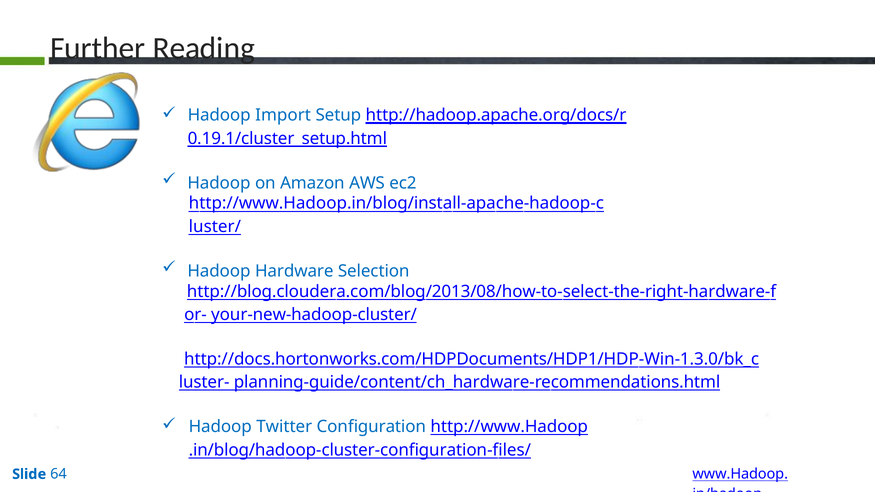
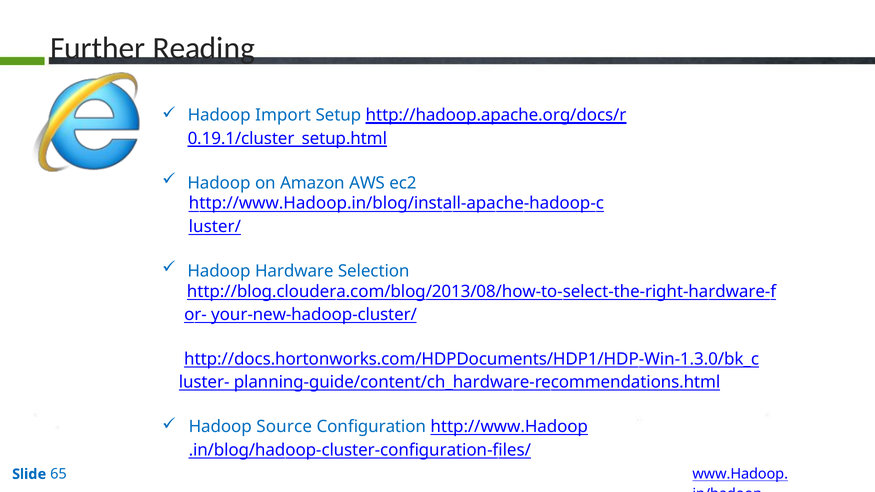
Twitter: Twitter -> Source
64: 64 -> 65
